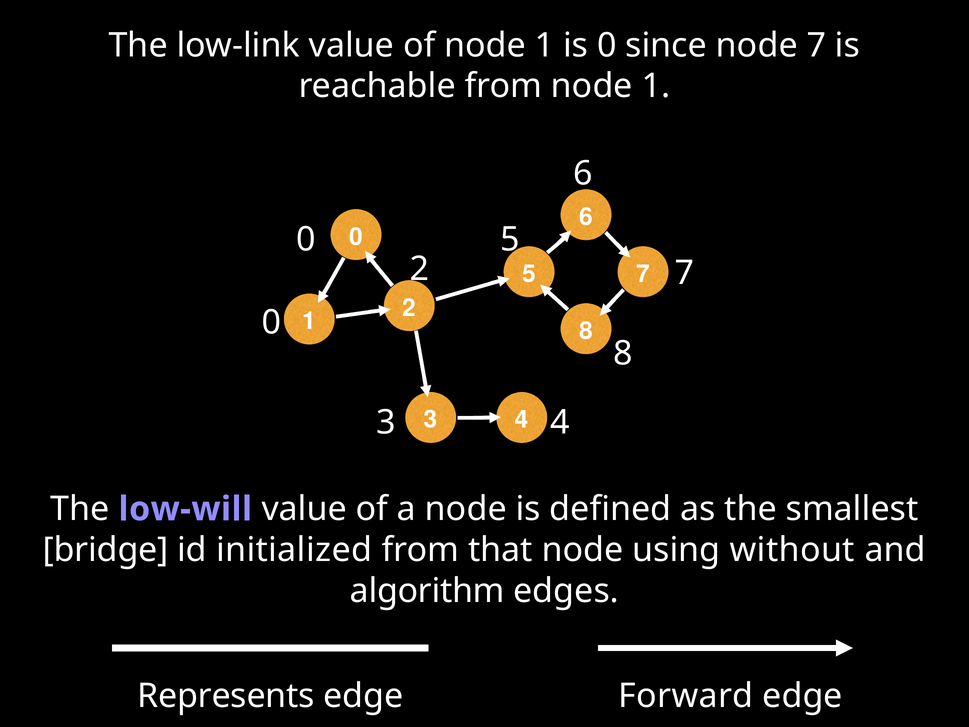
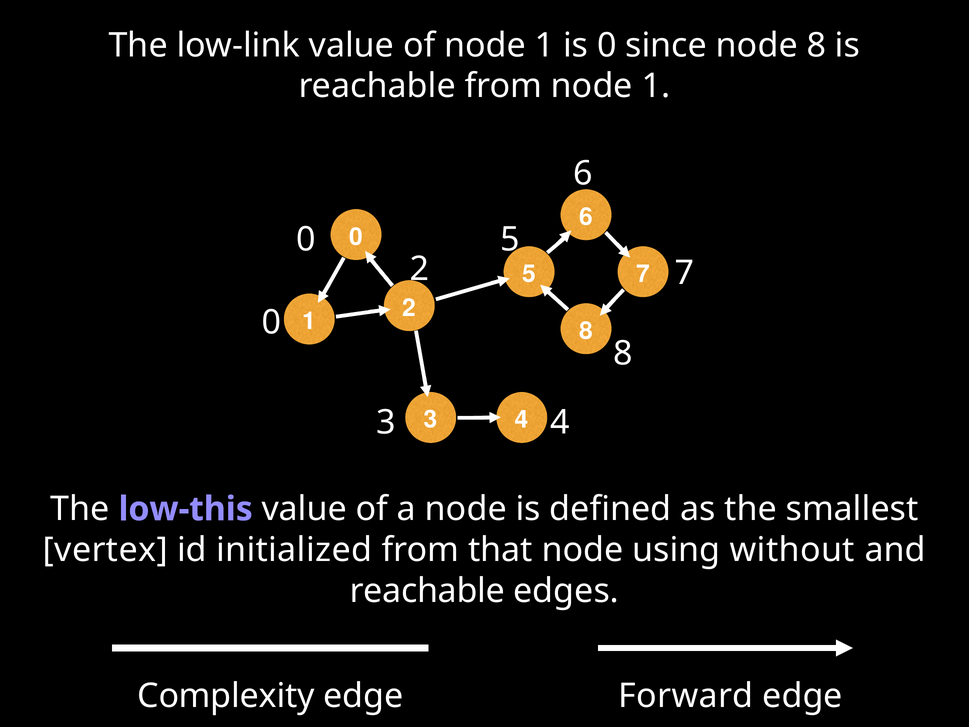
7 at (816, 45): 7 -> 8
low-will: low-will -> low-this
bridge: bridge -> vertex
algorithm at (427, 591): algorithm -> reachable
Represents: Represents -> Complexity
